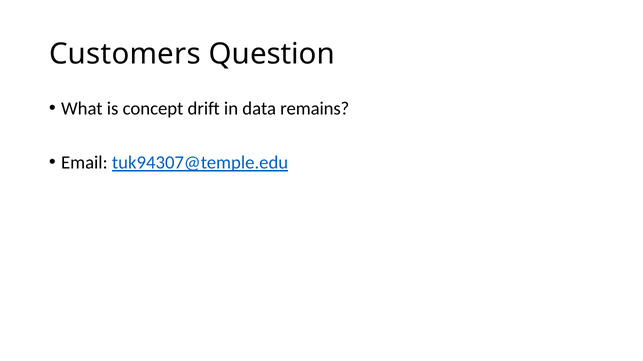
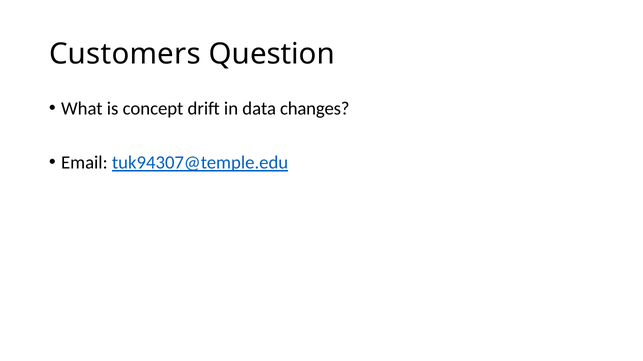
remains: remains -> changes
